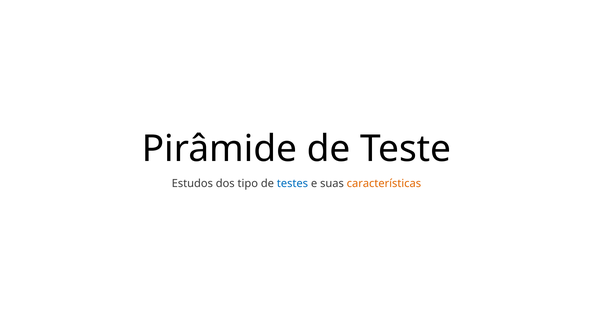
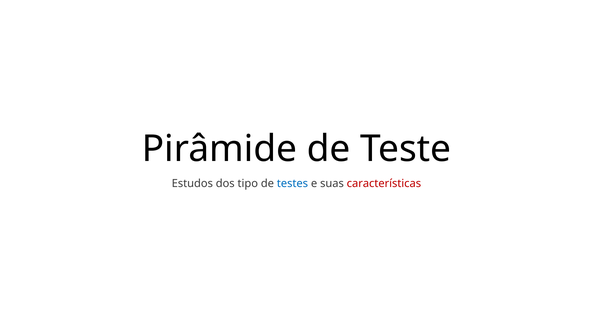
características colour: orange -> red
